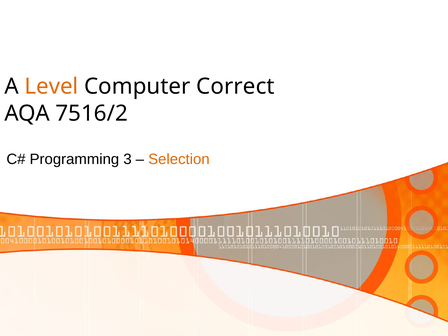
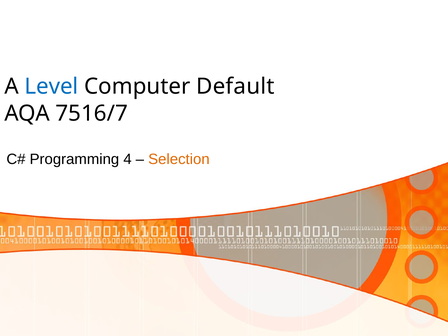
Level colour: orange -> blue
Correct: Correct -> Default
7516/2: 7516/2 -> 7516/7
3: 3 -> 4
